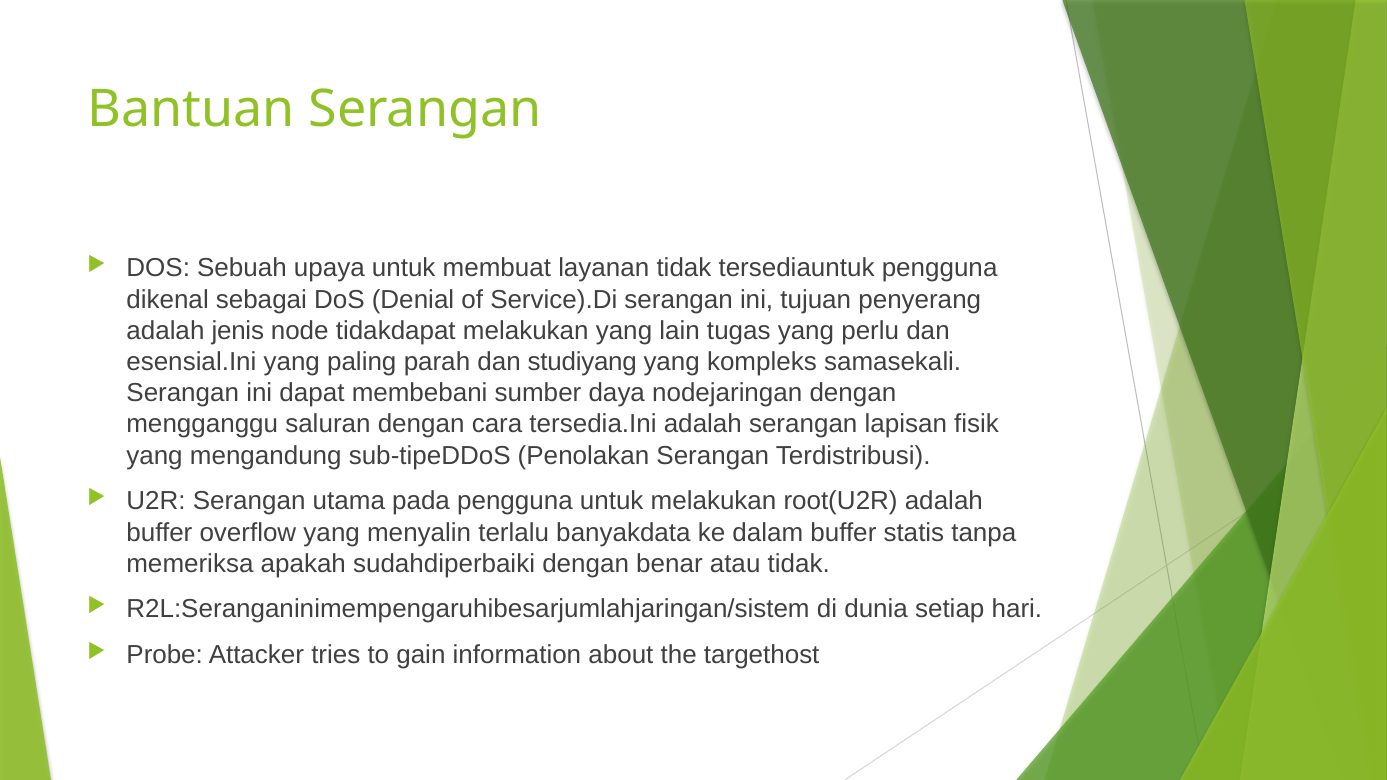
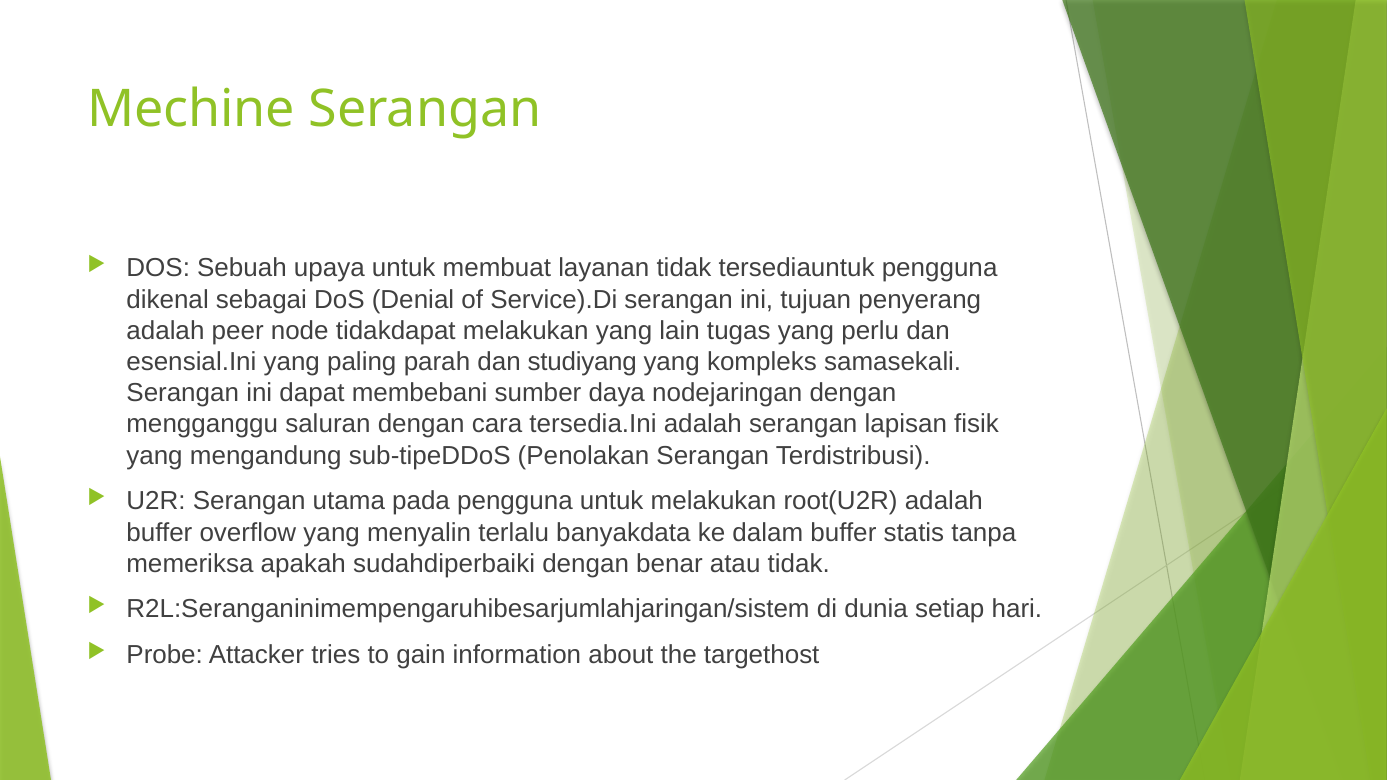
Bantuan: Bantuan -> Mechine
jenis: jenis -> peer
